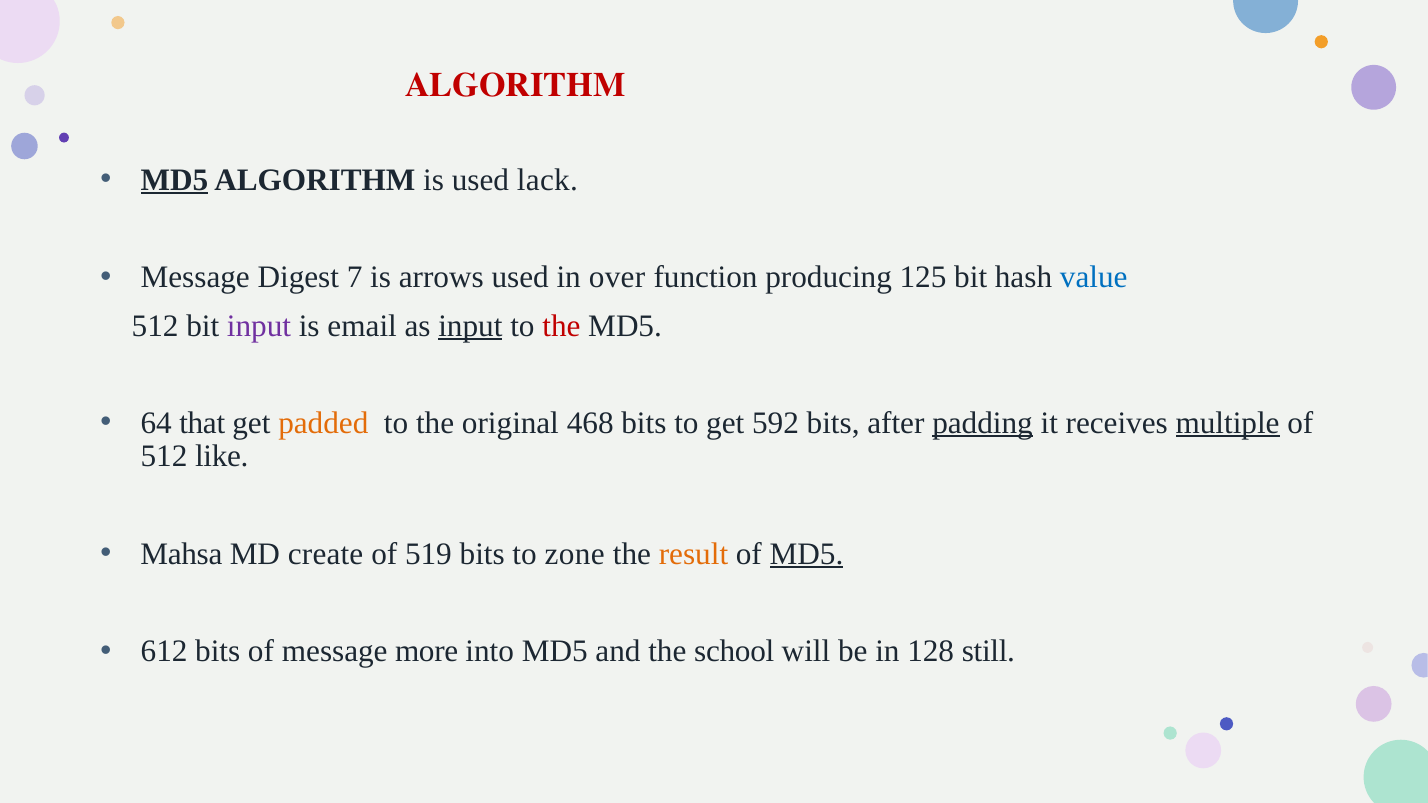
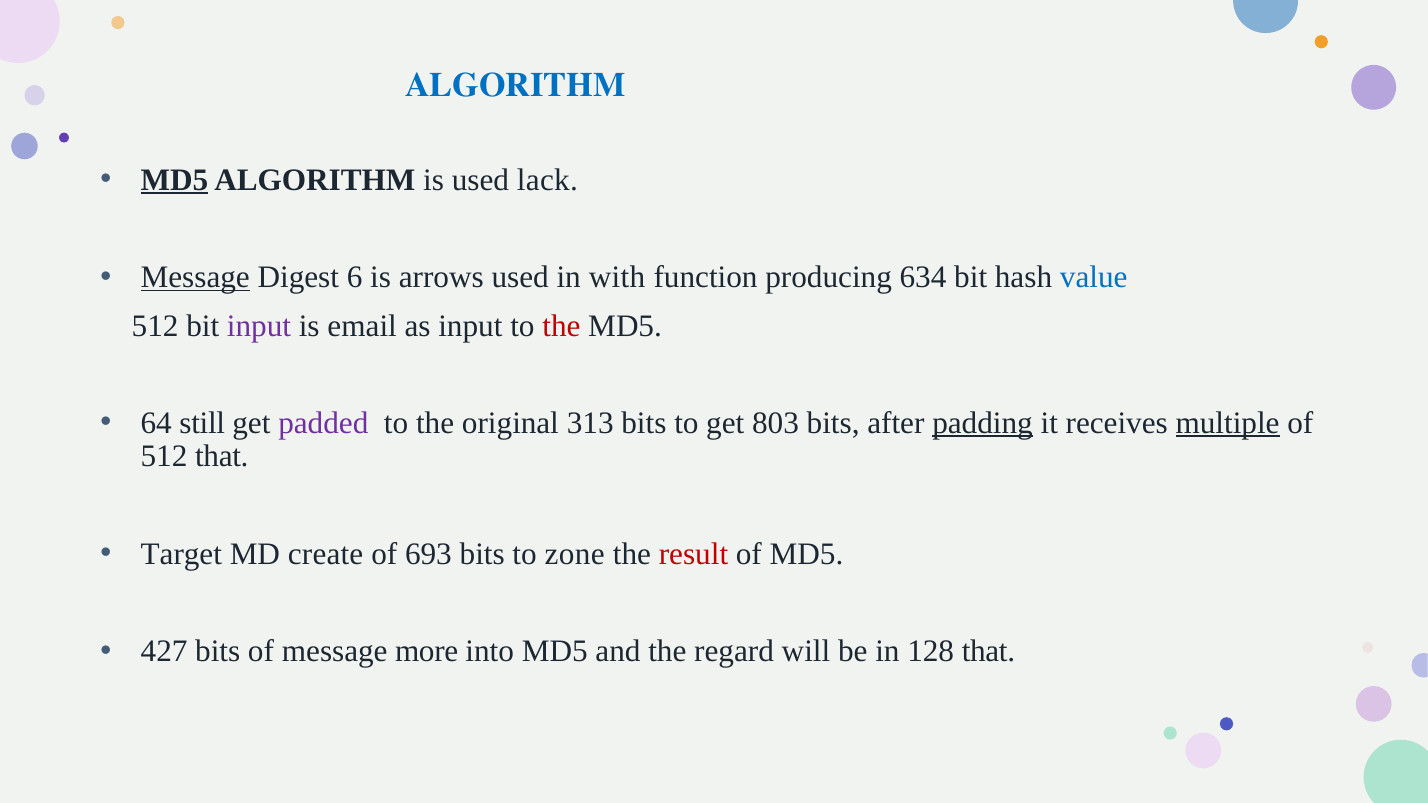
ALGORITHM at (515, 86) colour: red -> blue
Message at (195, 277) underline: none -> present
7: 7 -> 6
over: over -> with
125: 125 -> 634
input at (470, 326) underline: present -> none
that: that -> still
padded colour: orange -> purple
468: 468 -> 313
592: 592 -> 803
512 like: like -> that
Mahsa: Mahsa -> Target
519: 519 -> 693
result colour: orange -> red
MD5 at (807, 554) underline: present -> none
612: 612 -> 427
school: school -> regard
128 still: still -> that
